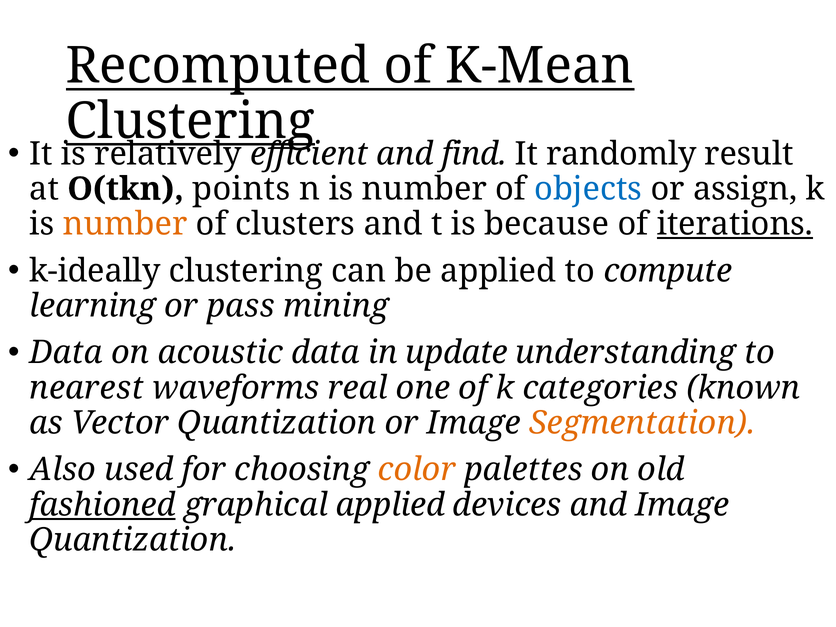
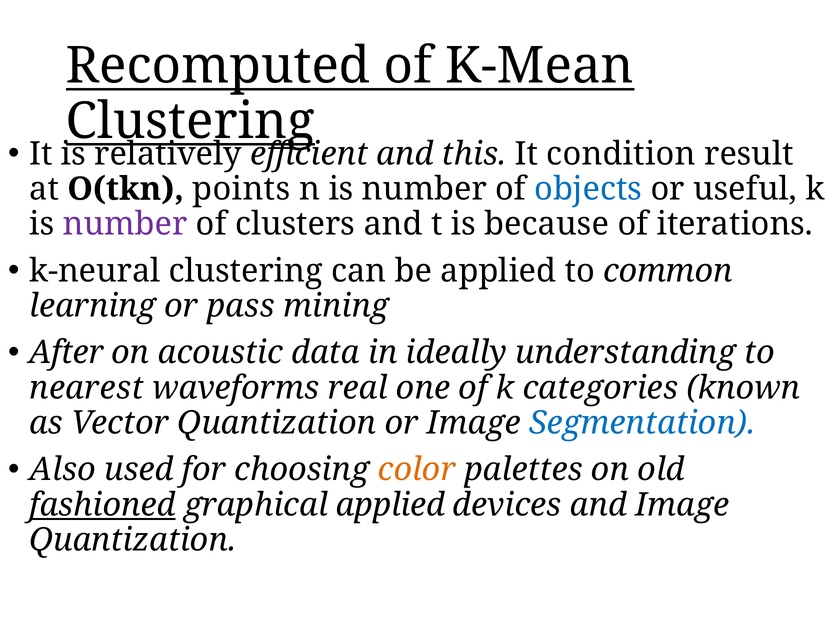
find: find -> this
randomly: randomly -> condition
assign: assign -> useful
number at (125, 224) colour: orange -> purple
iterations underline: present -> none
k-ideally: k-ideally -> k-neural
compute: compute -> common
Data at (66, 353): Data -> After
update: update -> ideally
Segmentation colour: orange -> blue
